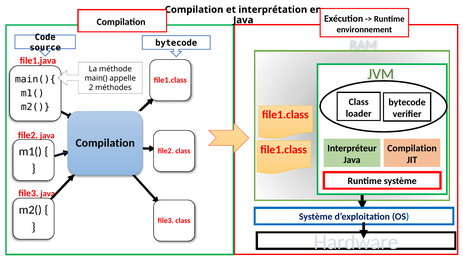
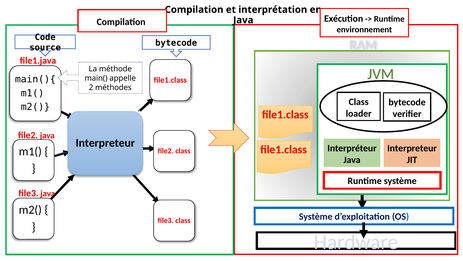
Compilation at (105, 143): Compilation -> Interpreteur
Compilation at (412, 148): Compilation -> Interpreteur
